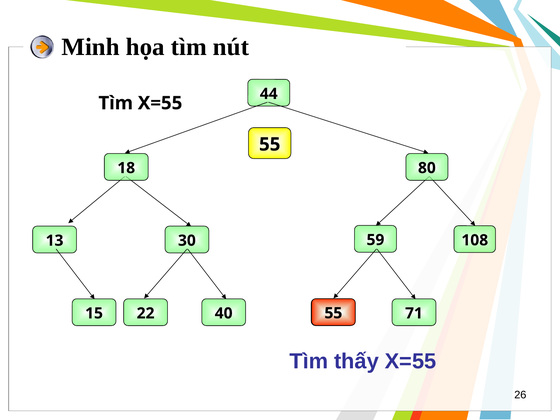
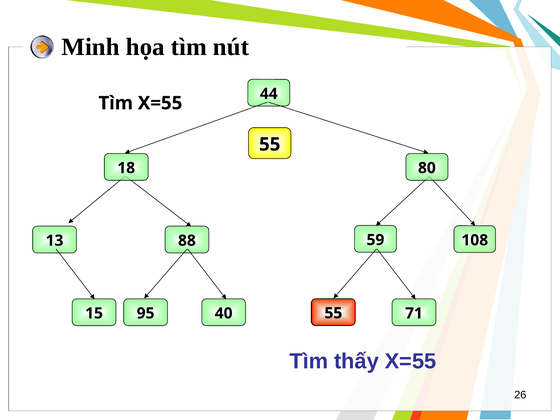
30: 30 -> 88
22: 22 -> 95
